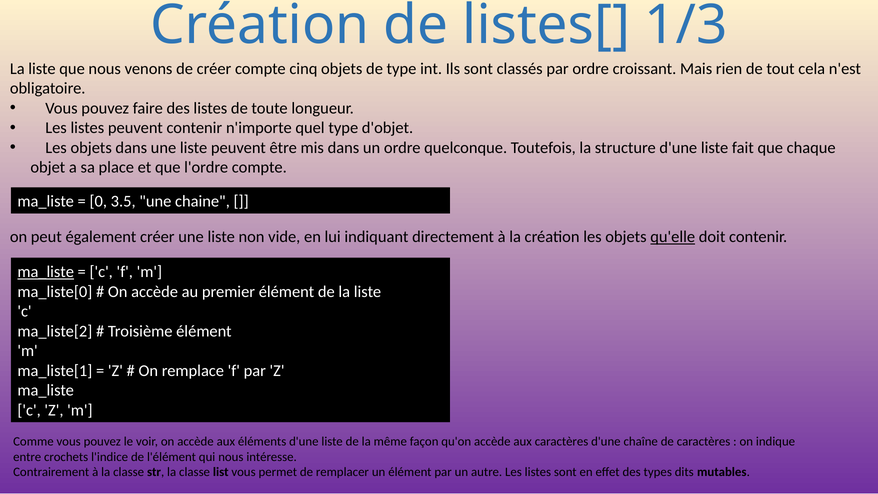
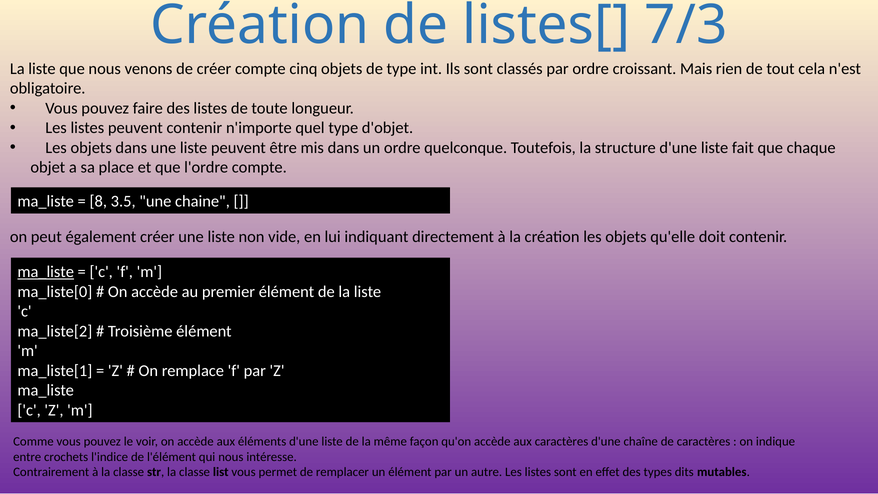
1/3: 1/3 -> 7/3
0: 0 -> 8
qu'elle underline: present -> none
